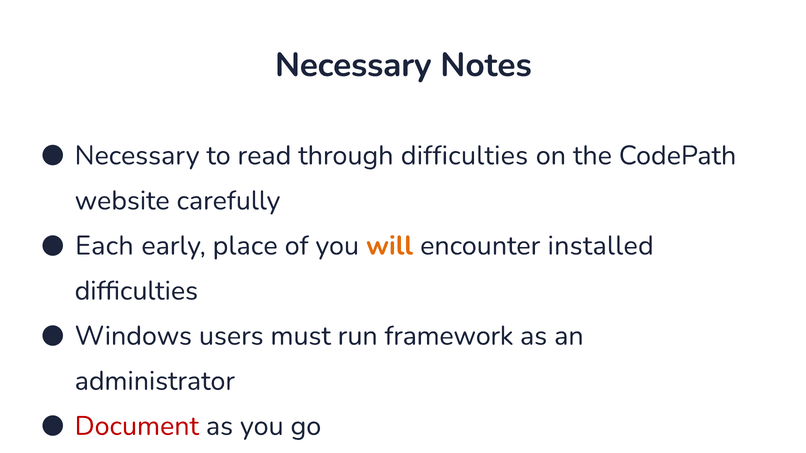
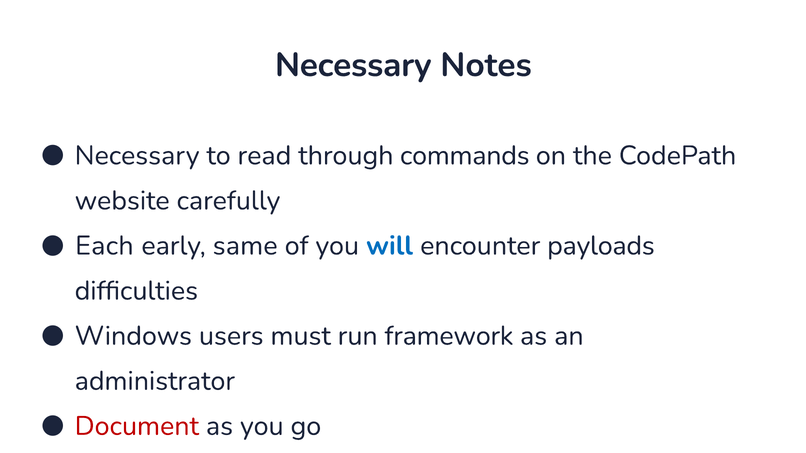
through difficulties: difficulties -> commands
place: place -> same
will colour: orange -> blue
installed: installed -> payloads
